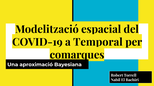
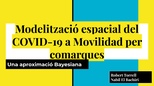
Temporal: Temporal -> Movilidad
